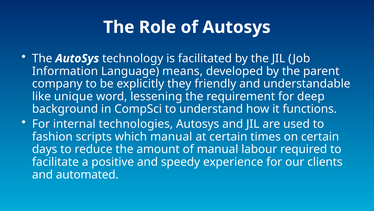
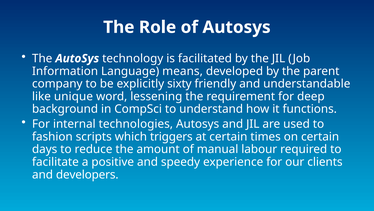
they: they -> sixty
which manual: manual -> triggers
automated: automated -> developers
